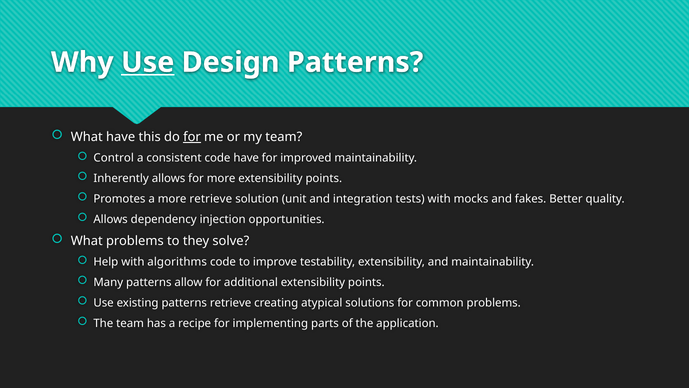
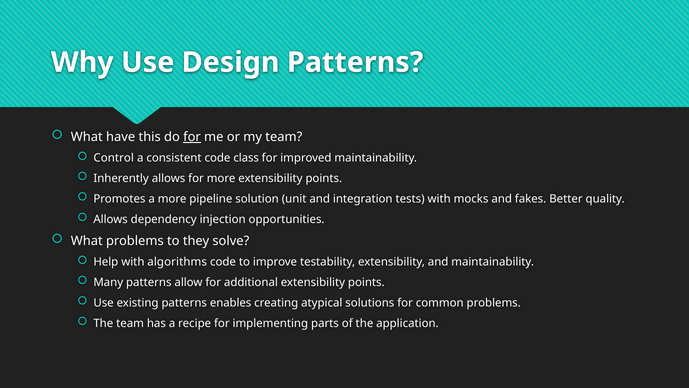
Use at (148, 62) underline: present -> none
code have: have -> class
more retrieve: retrieve -> pipeline
patterns retrieve: retrieve -> enables
